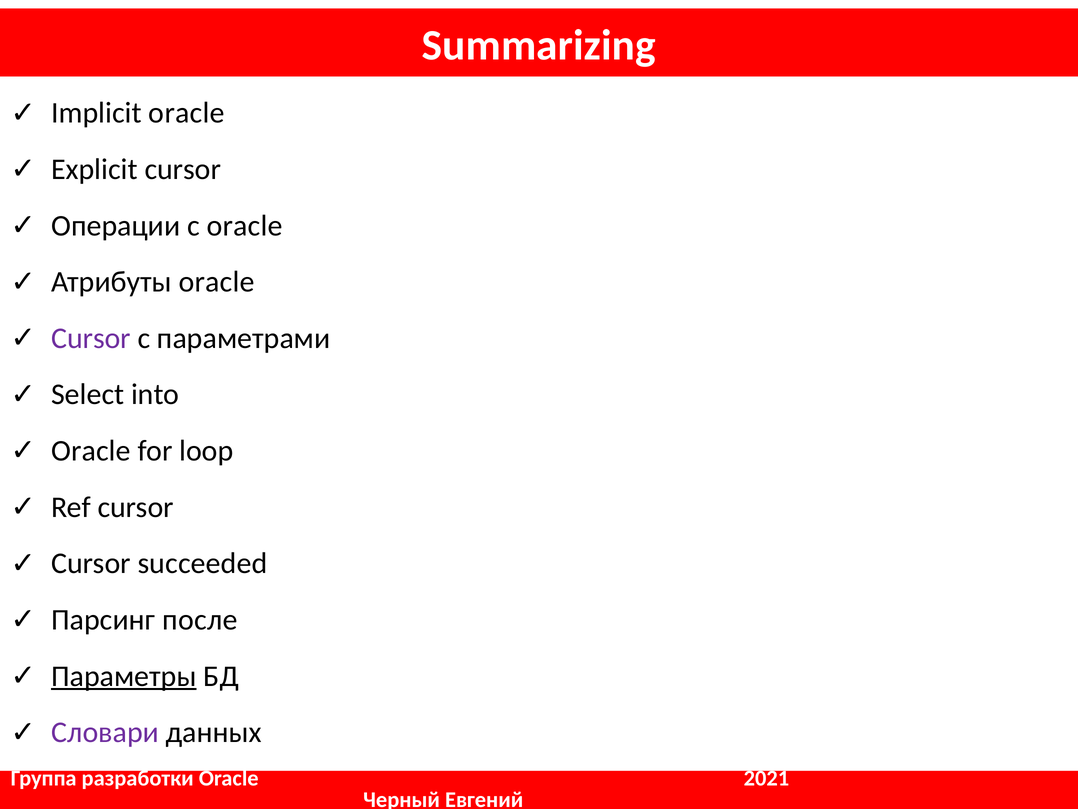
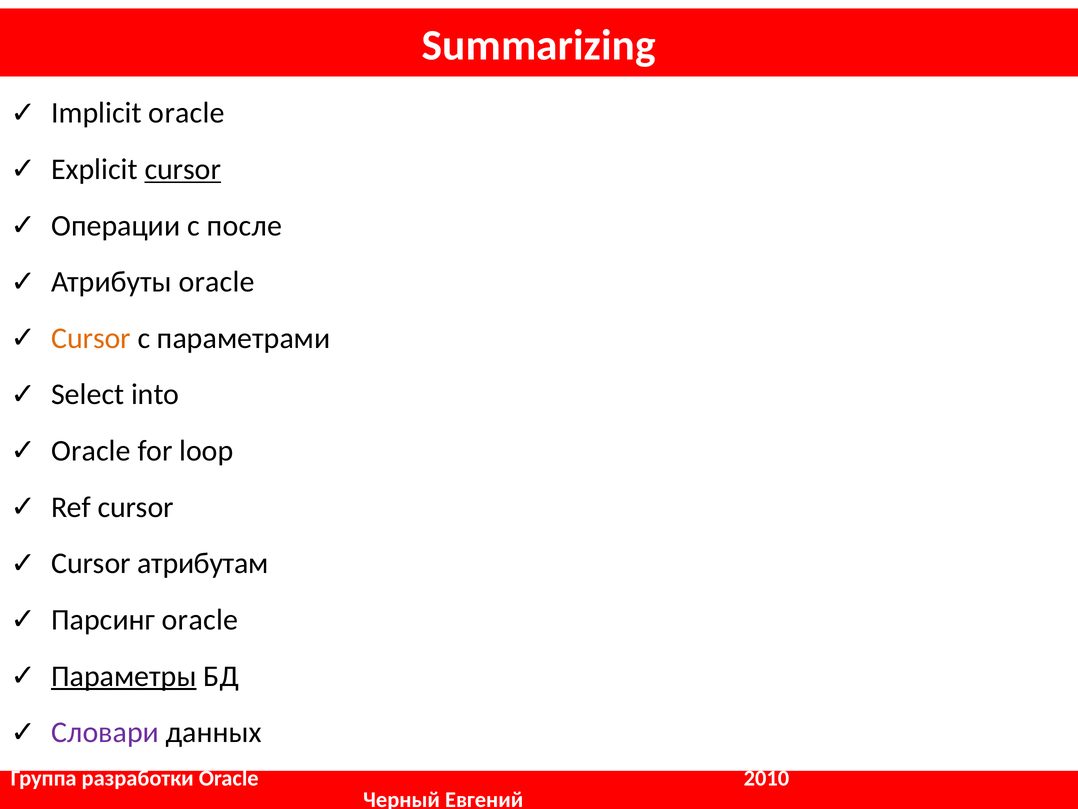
cursor at (183, 169) underline: none -> present
с oracle: oracle -> после
Cursor at (91, 338) colour: purple -> orange
succeeded: succeeded -> атрибутам
Парсинг после: после -> oracle
2021: 2021 -> 2010
